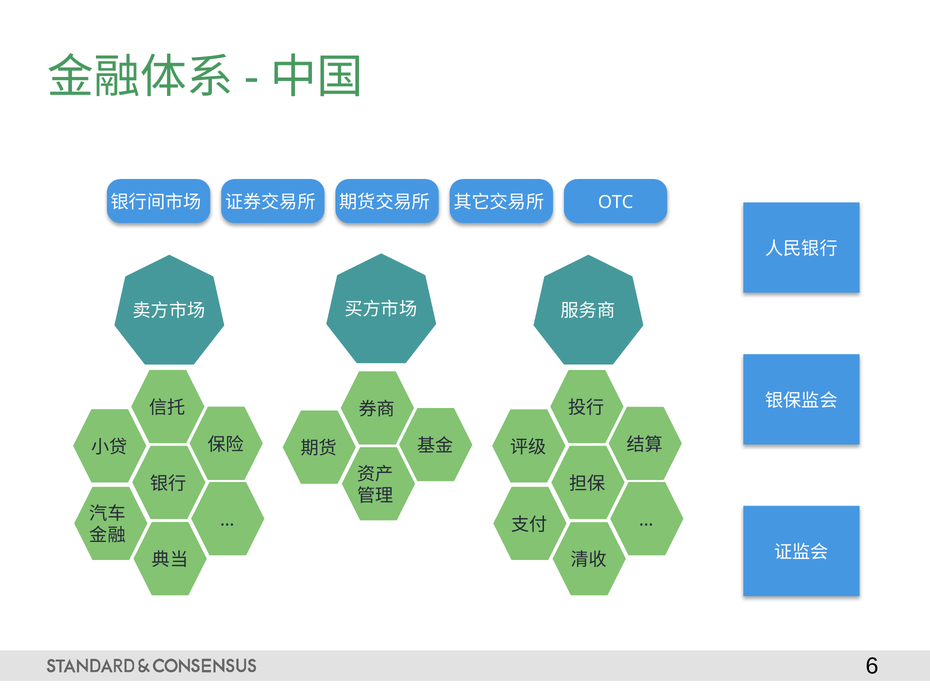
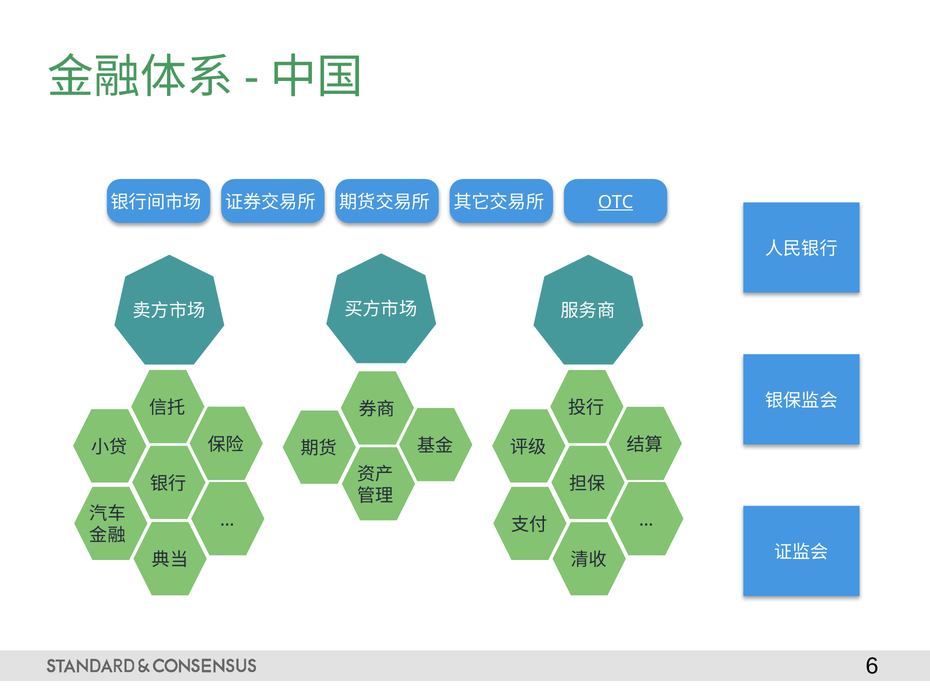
OTC underline: none -> present
